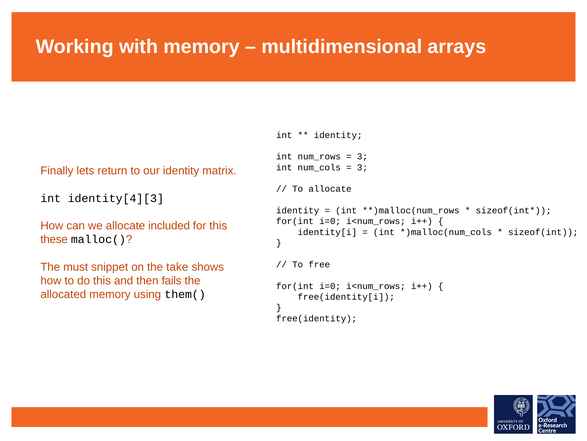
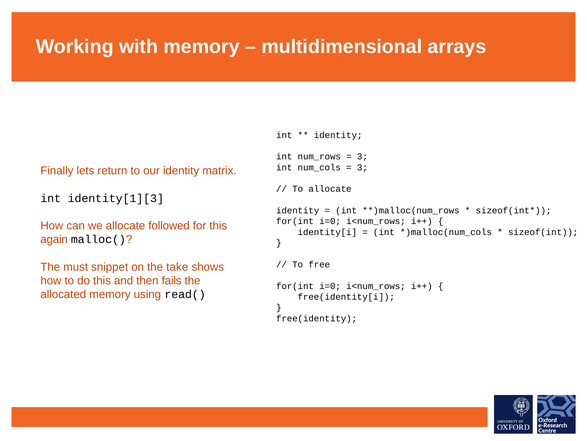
identity[4][3: identity[4][3 -> identity[1][3
included: included -> followed
these: these -> again
them(: them( -> read(
